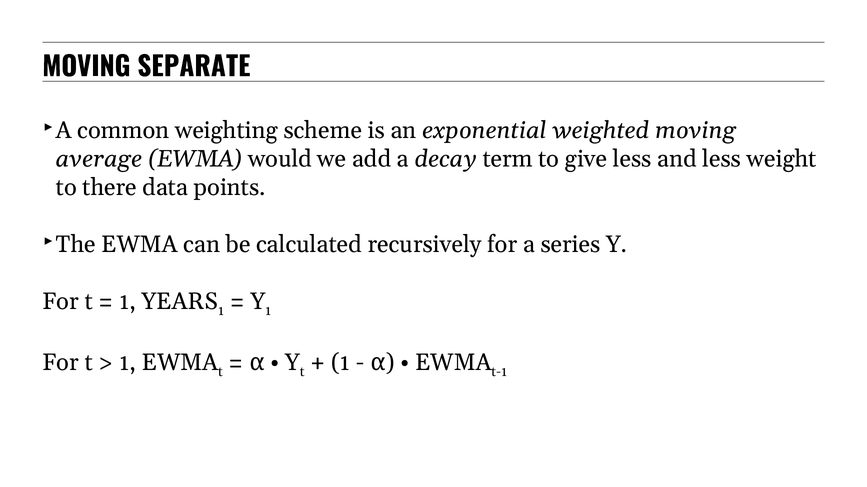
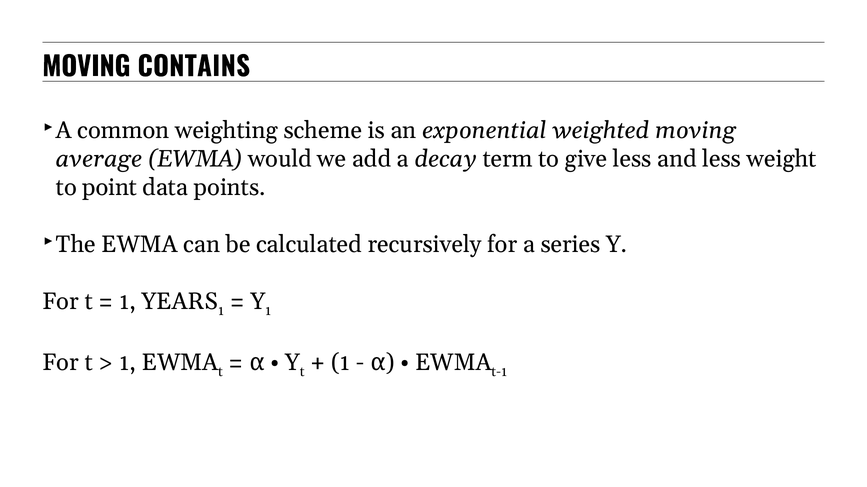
SEPARATE: SEPARATE -> CONTAINS
there: there -> point
